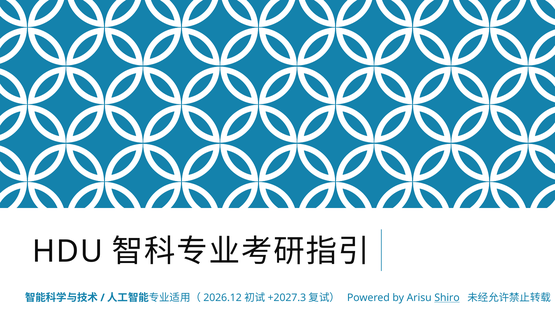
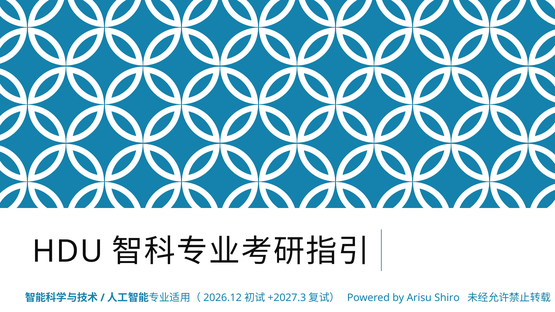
Shiro underline: present -> none
